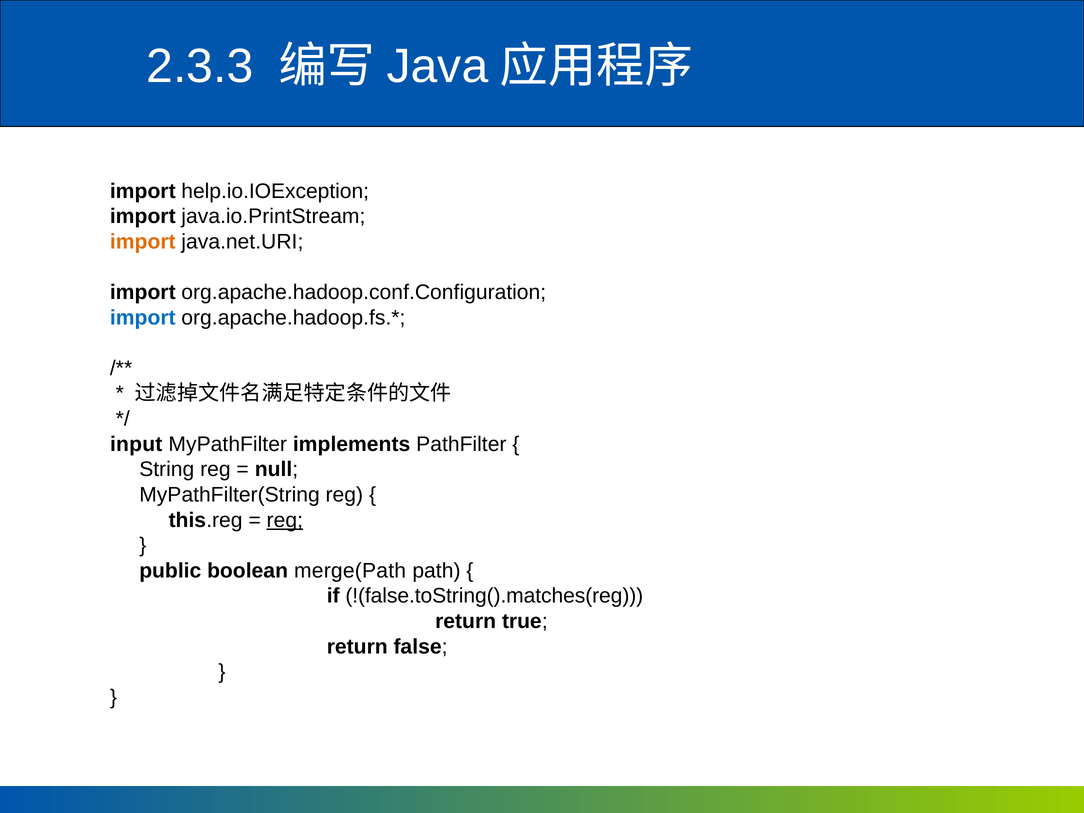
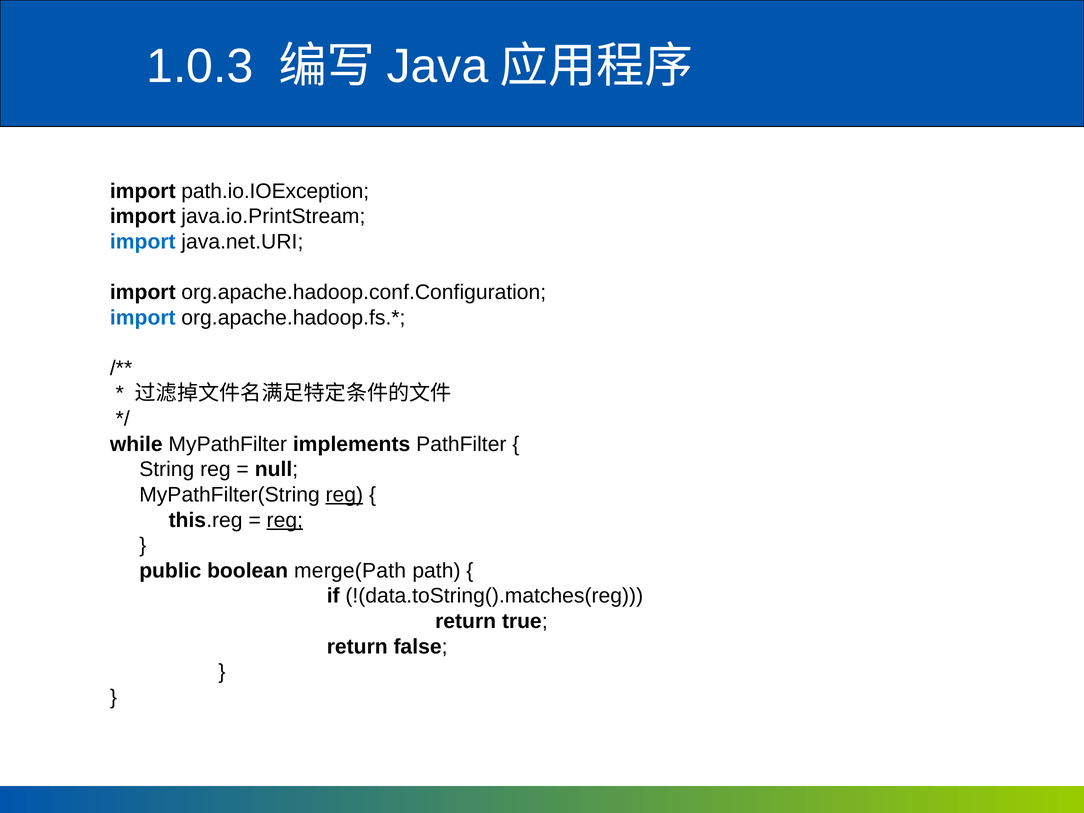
2.3.3: 2.3.3 -> 1.0.3
help.io.IOException: help.io.IOException -> path.io.IOException
import at (143, 242) colour: orange -> blue
input: input -> while
reg at (344, 495) underline: none -> present
!(false.toString().matches(reg: !(false.toString().matches(reg -> !(data.toString().matches(reg
